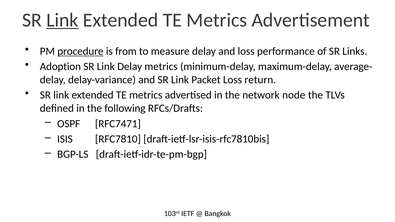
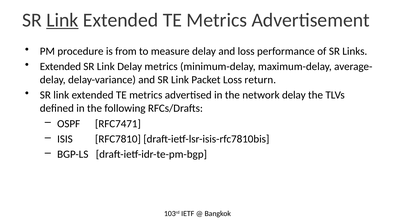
procedure underline: present -> none
Adoption at (60, 67): Adoption -> Extended
network node: node -> delay
